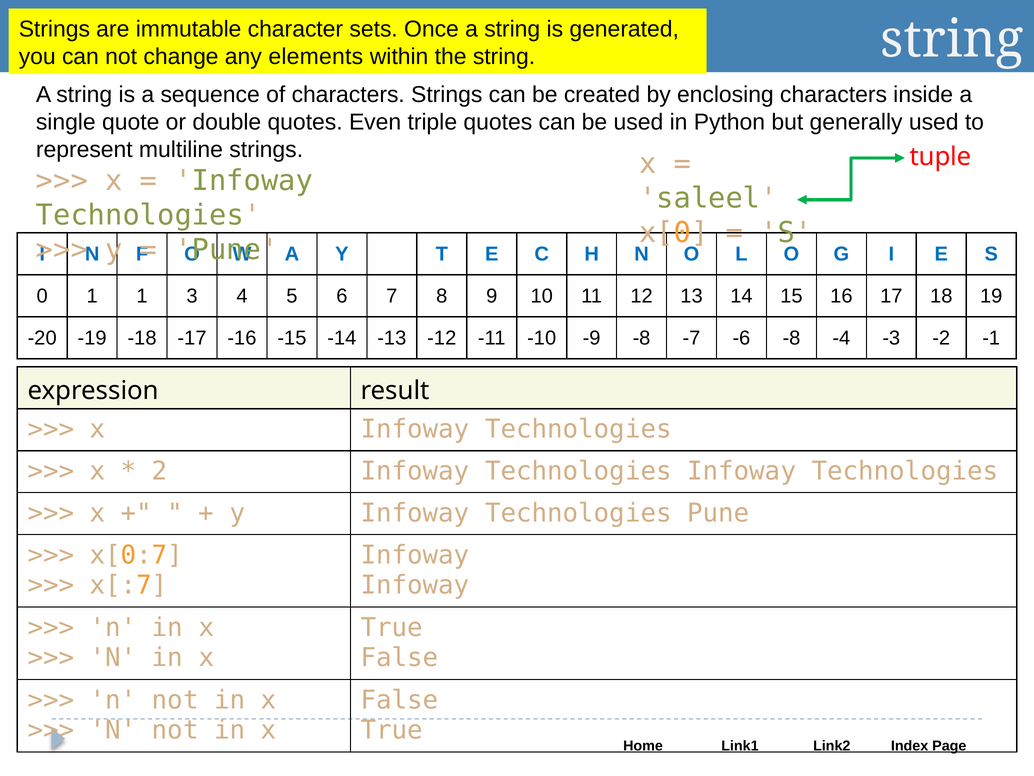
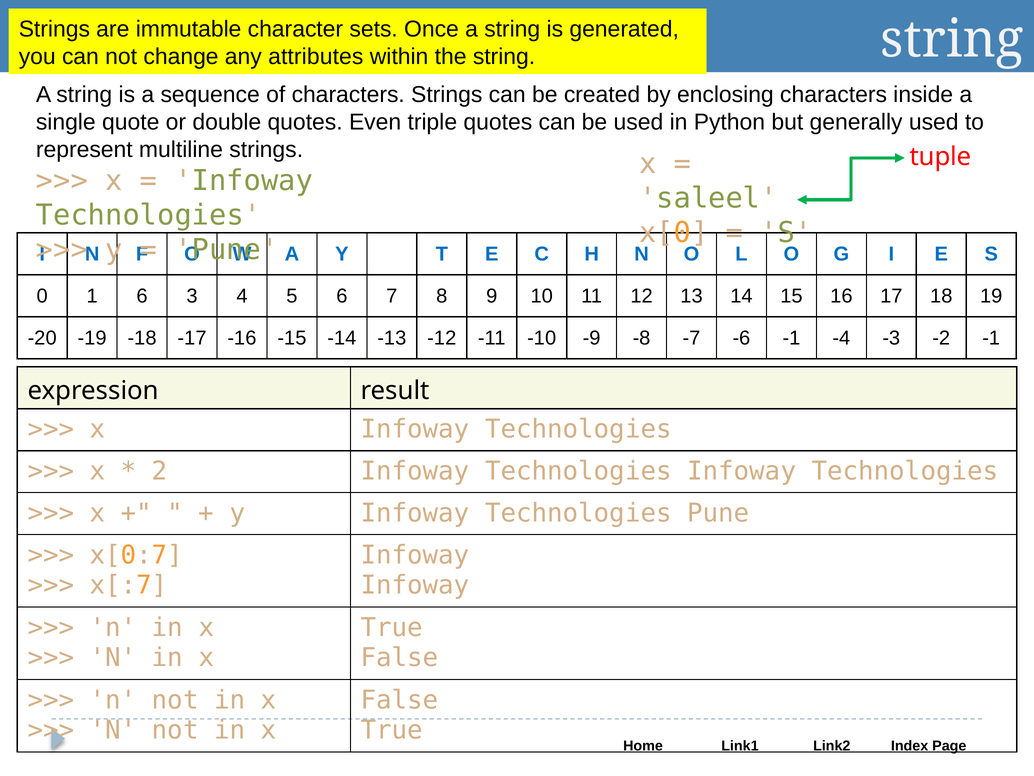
elements: elements -> attributes
1 1: 1 -> 6
-6 -8: -8 -> -1
